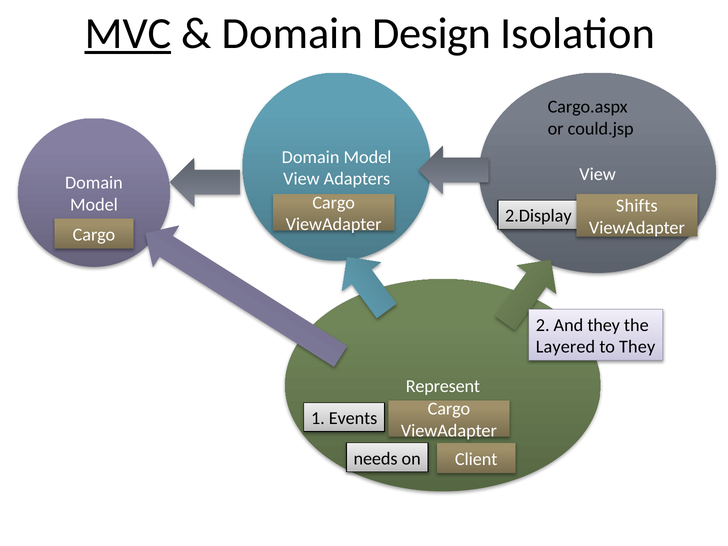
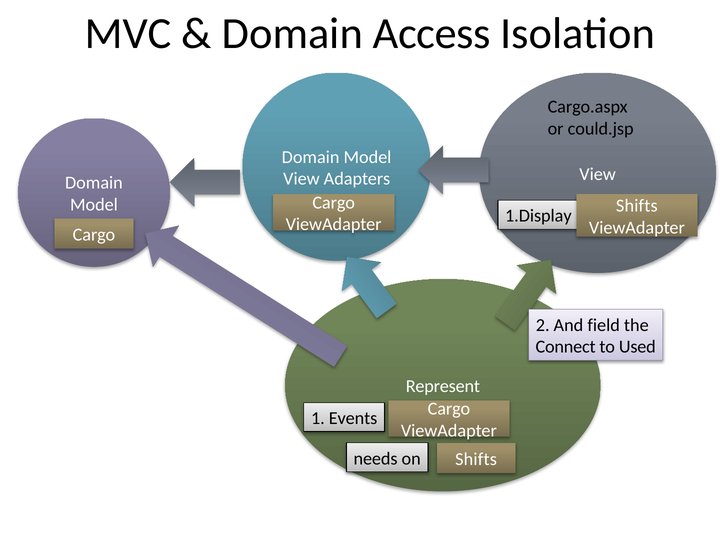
MVC underline: present -> none
Design: Design -> Access
2.Display: 2.Display -> 1.Display
And they: they -> field
Layered: Layered -> Connect
to They: They -> Used
on Client: Client -> Shifts
